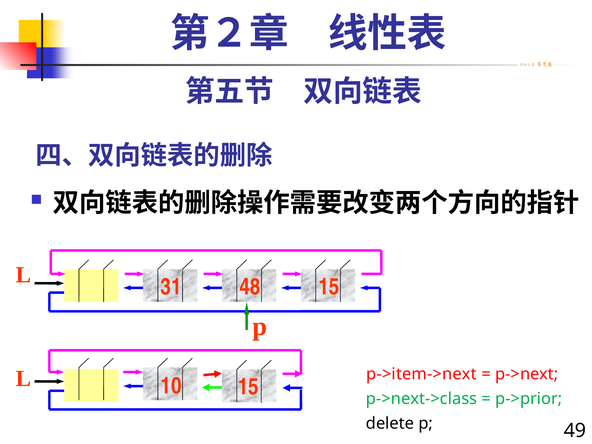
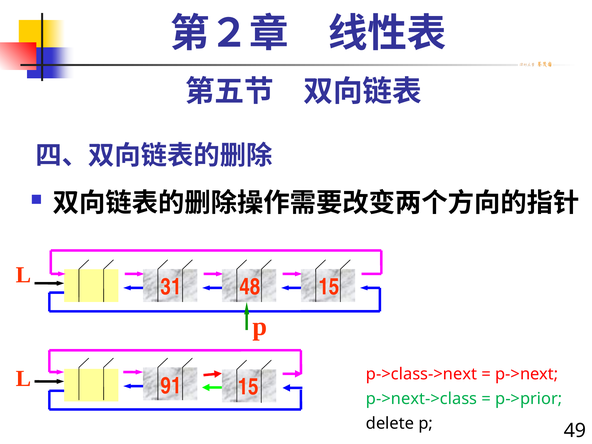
10: 10 -> 91
p->item->next: p->item->next -> p->class->next
